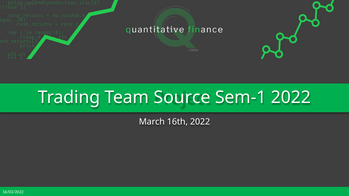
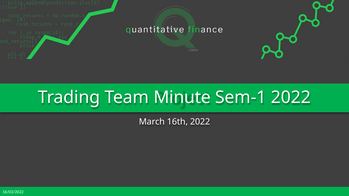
Source: Source -> Minute
